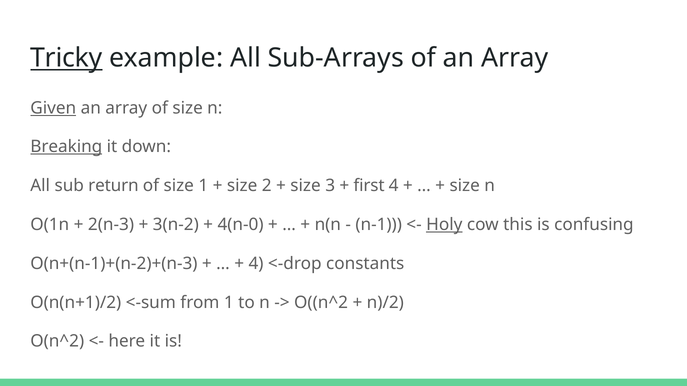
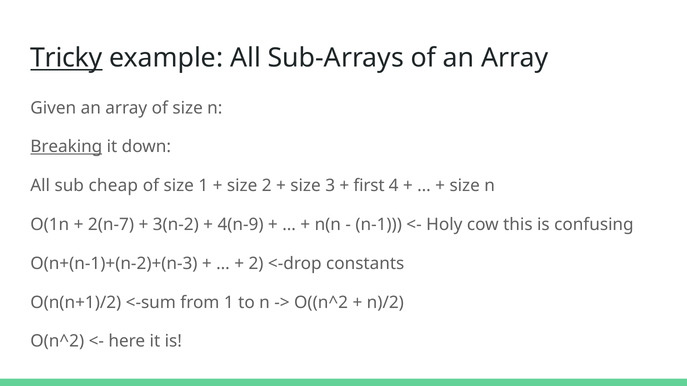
Given underline: present -> none
return: return -> cheap
2(n-3: 2(n-3 -> 2(n-7
4(n-0: 4(n-0 -> 4(n-9
Holy underline: present -> none
4 at (256, 264): 4 -> 2
